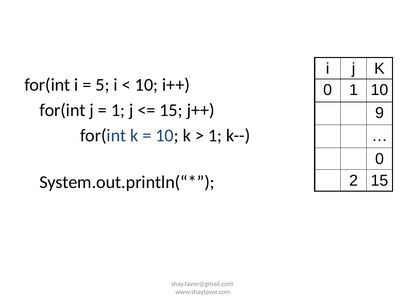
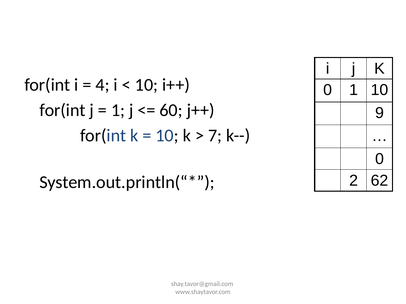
5: 5 -> 4
15 at (171, 110): 15 -> 60
1 at (215, 136): 1 -> 7
2 15: 15 -> 62
